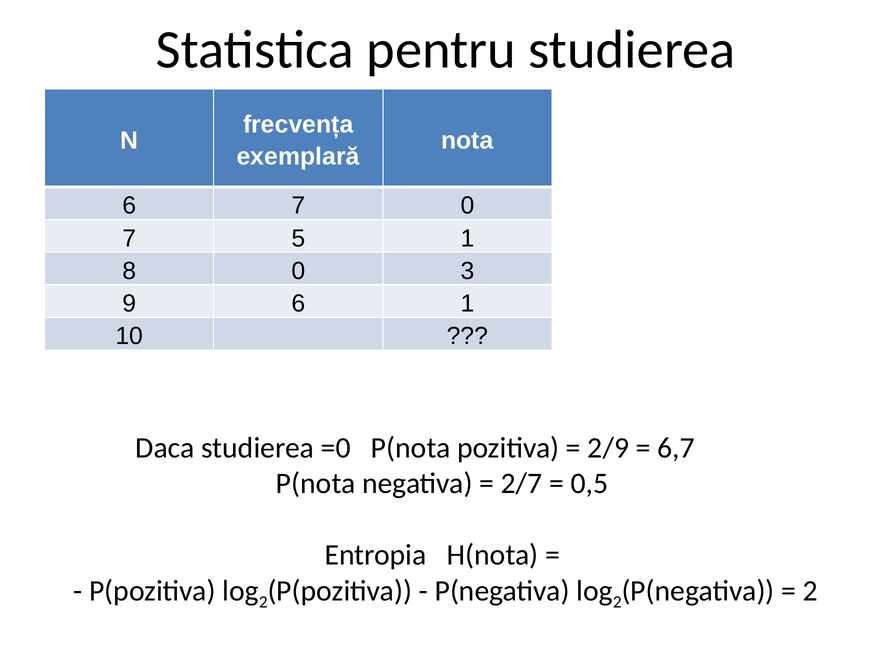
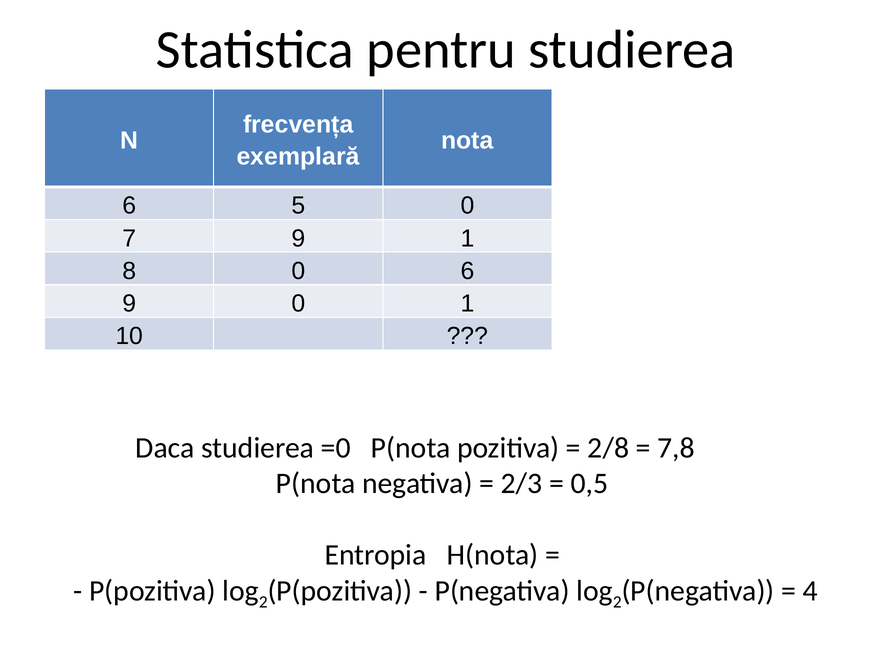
6 7: 7 -> 5
7 5: 5 -> 9
0 3: 3 -> 6
9 6: 6 -> 0
2/9: 2/9 -> 2/8
6,7: 6,7 -> 7,8
2/7: 2/7 -> 2/3
2 at (810, 591): 2 -> 4
